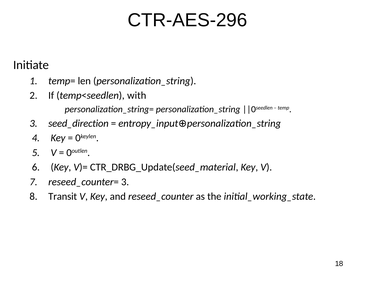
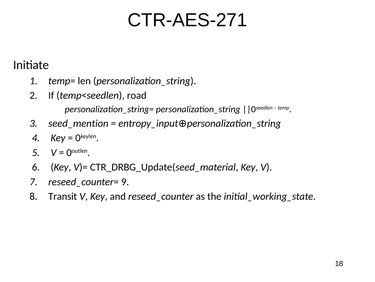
CTR-AES-296: CTR-AES-296 -> CTR-AES-271
with: with -> road
seed_direction: seed_direction -> seed_mention
reseed_counter= 3: 3 -> 9
